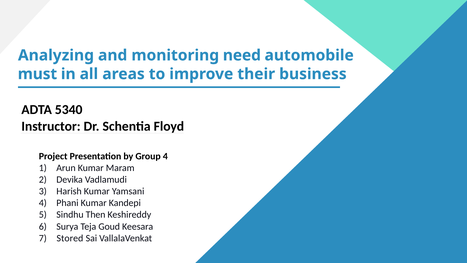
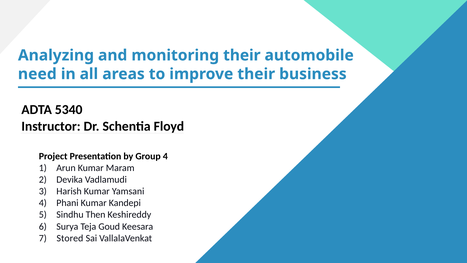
monitoring need: need -> their
must: must -> need
